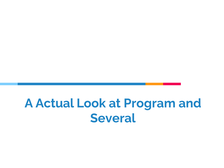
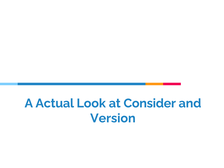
Program: Program -> Consider
Several: Several -> Version
